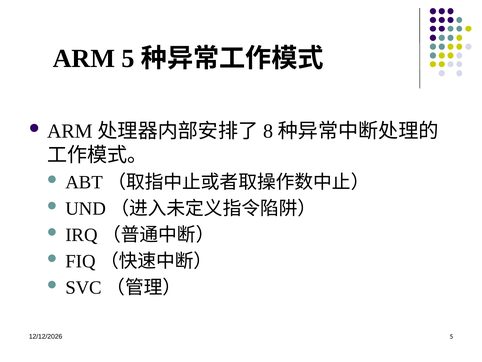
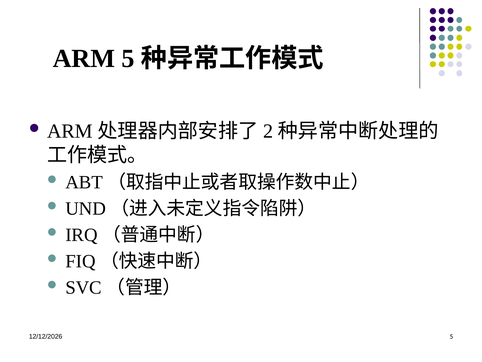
8: 8 -> 2
